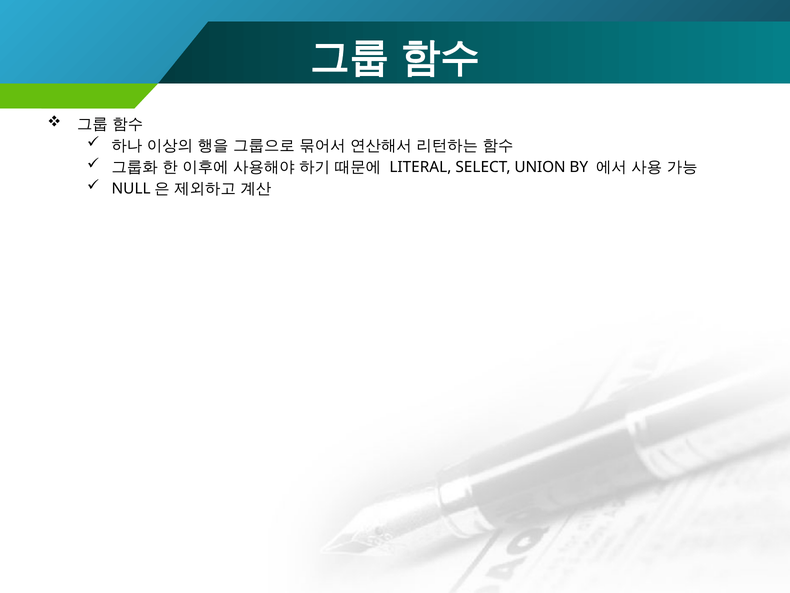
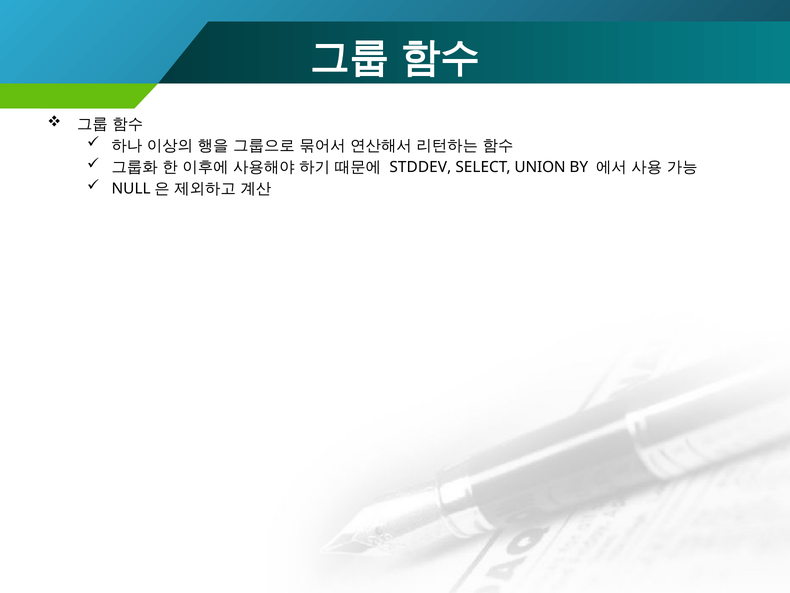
LITERAL: LITERAL -> STDDEV
